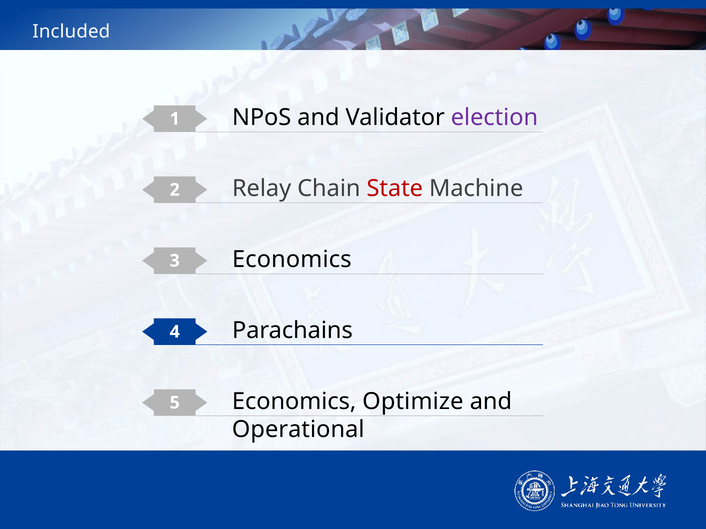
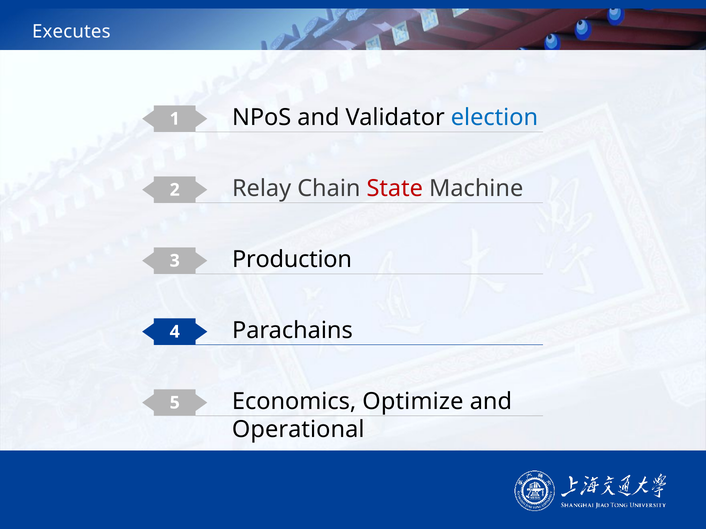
Included: Included -> Executes
election colour: purple -> blue
Economics at (292, 260): Economics -> Production
